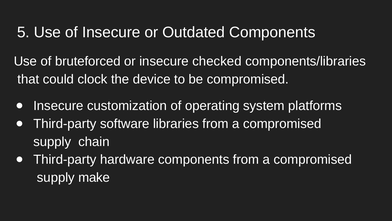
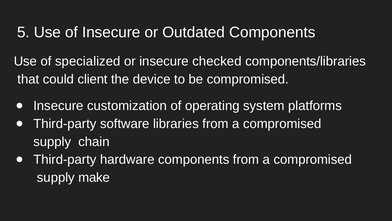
bruteforced: bruteforced -> specialized
clock: clock -> client
